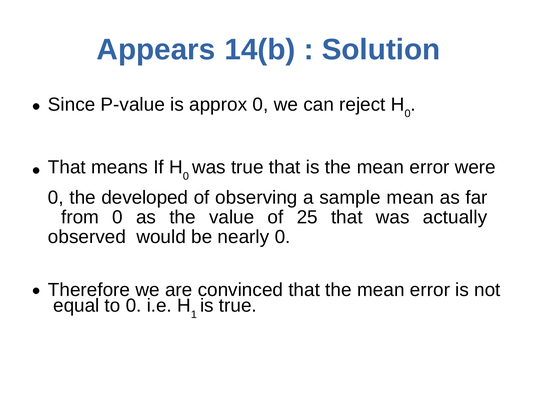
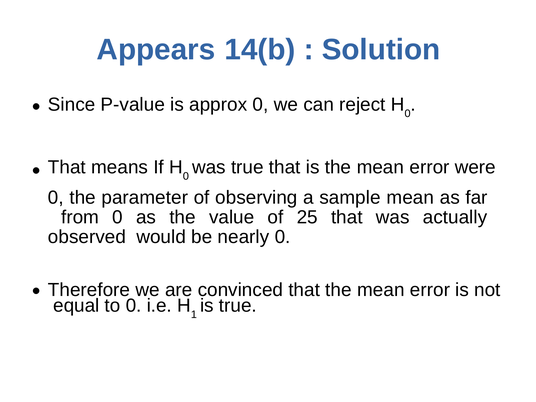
developed: developed -> parameter
